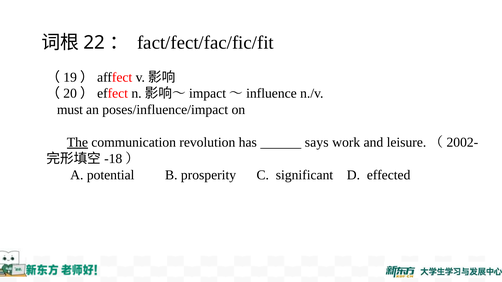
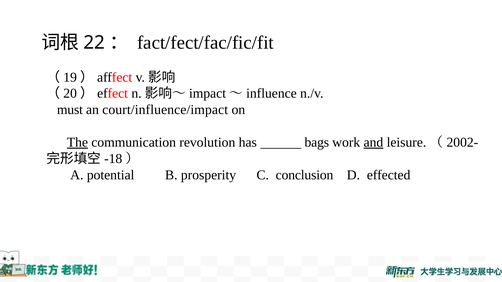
poses/influence/impact: poses/influence/impact -> court/influence/impact
says: says -> bags
and underline: none -> present
significant: significant -> conclusion
